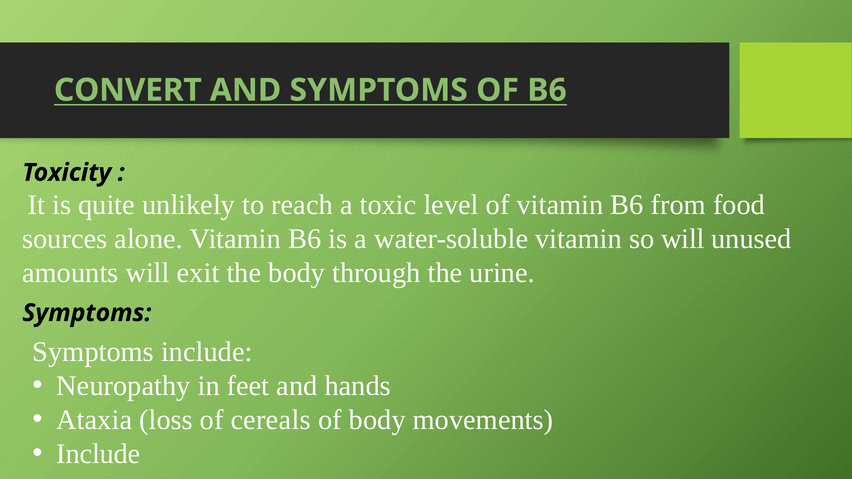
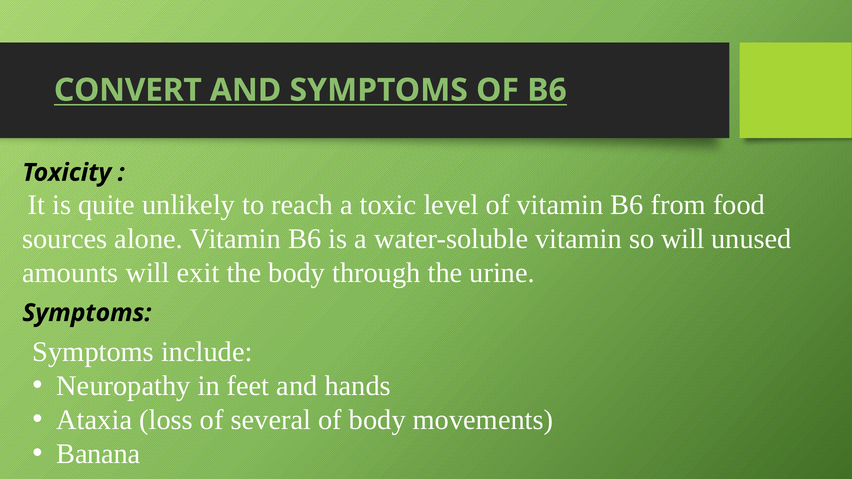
cereals: cereals -> several
Include at (98, 454): Include -> Banana
